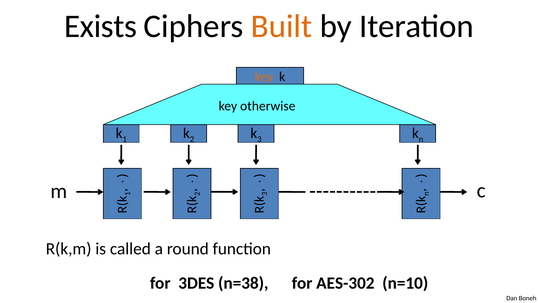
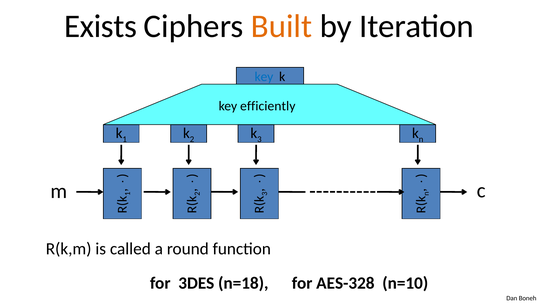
key at (264, 77) colour: orange -> blue
otherwise: otherwise -> efficiently
n=38: n=38 -> n=18
AES-302: AES-302 -> AES-328
